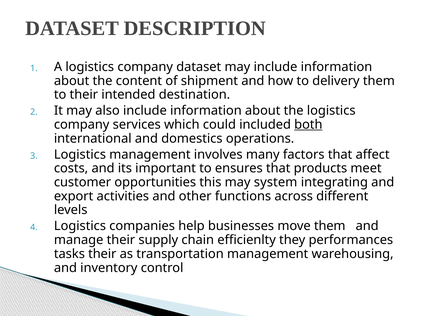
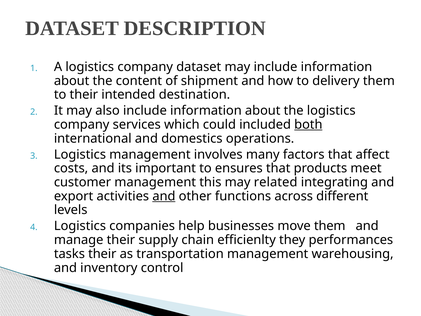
customer opportunities: opportunities -> management
system: system -> related
and at (164, 196) underline: none -> present
